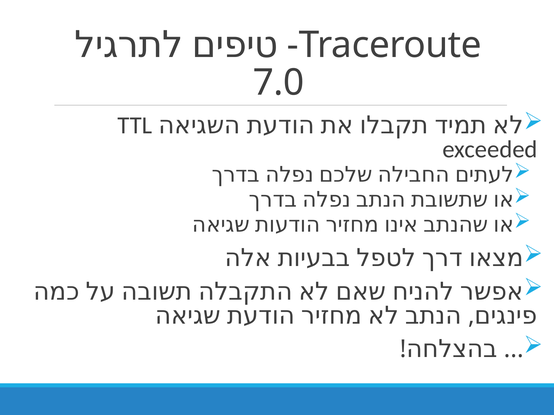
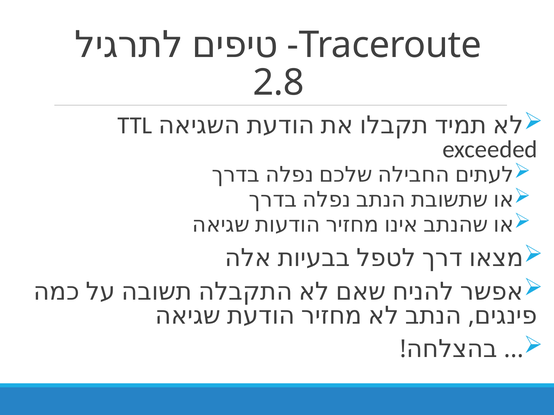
7.0: 7.0 -> 2.8
